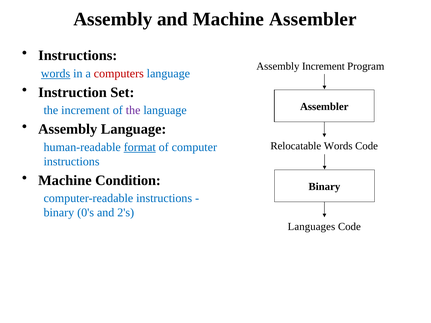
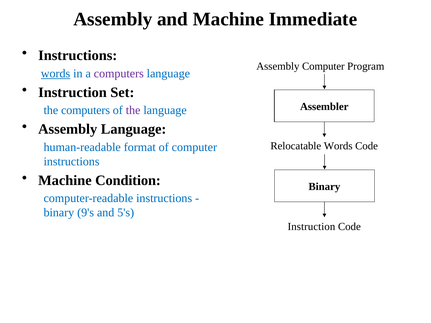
Machine Assembler: Assembler -> Immediate
Assembly Increment: Increment -> Computer
computers at (119, 74) colour: red -> purple
the increment: increment -> computers
format underline: present -> none
0's: 0's -> 9's
2's: 2's -> 5's
Languages at (311, 227): Languages -> Instruction
